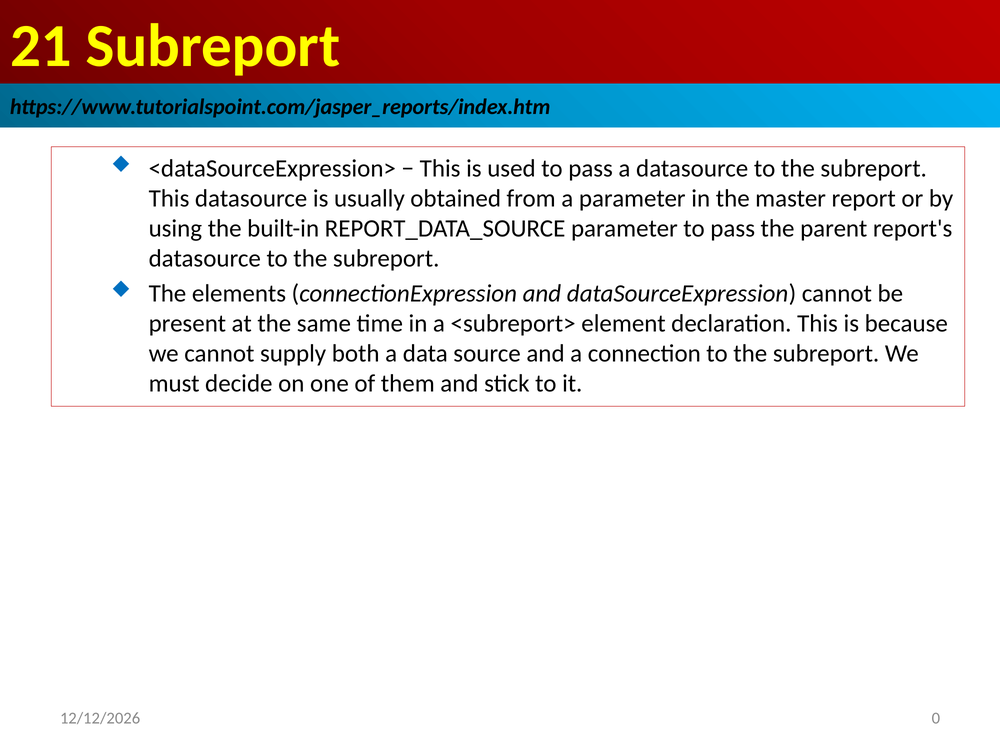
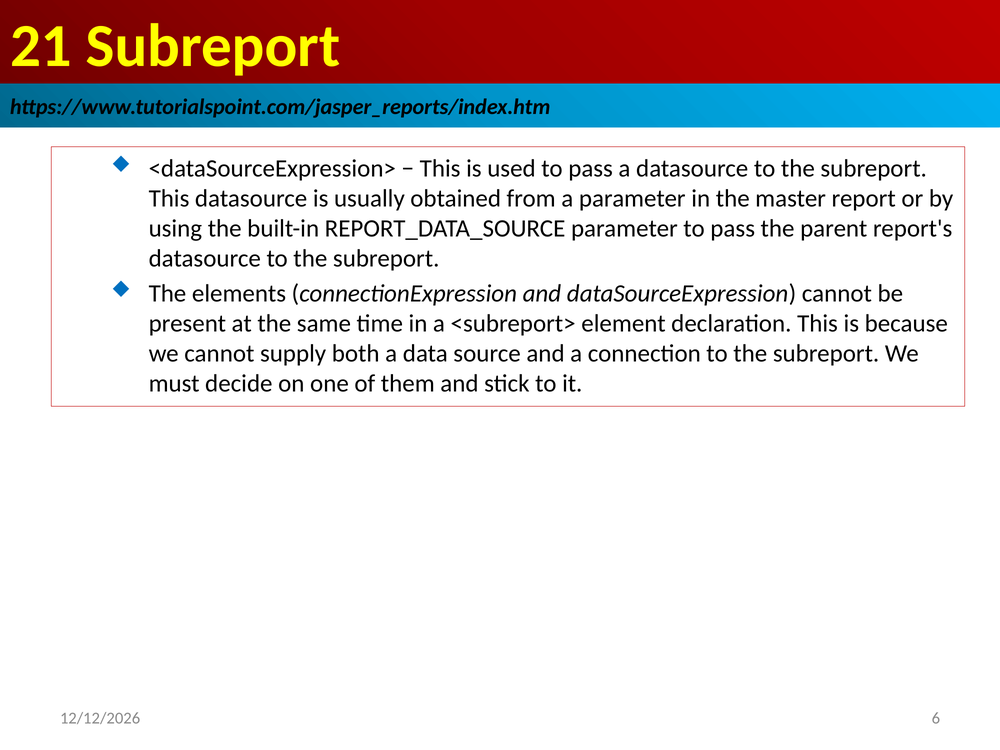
0: 0 -> 6
